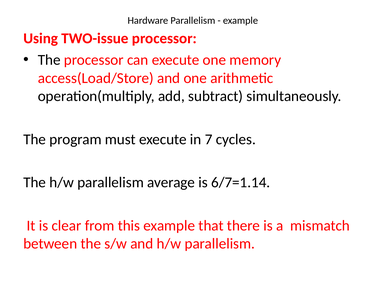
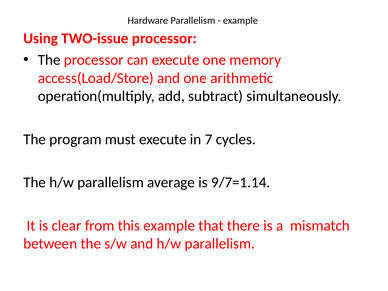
6/7=1.14: 6/7=1.14 -> 9/7=1.14
